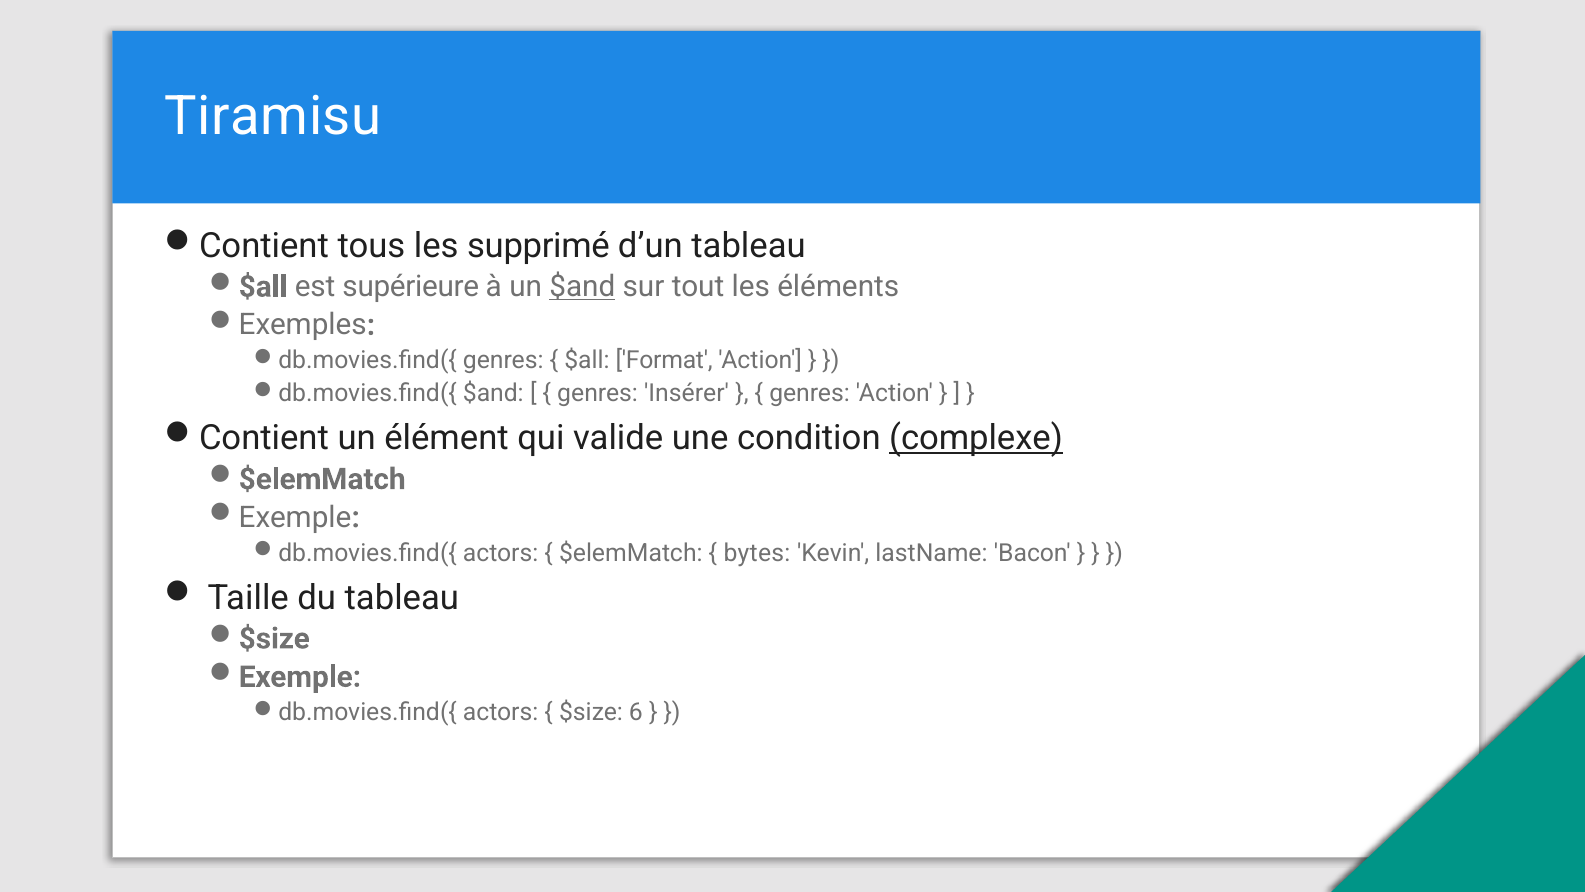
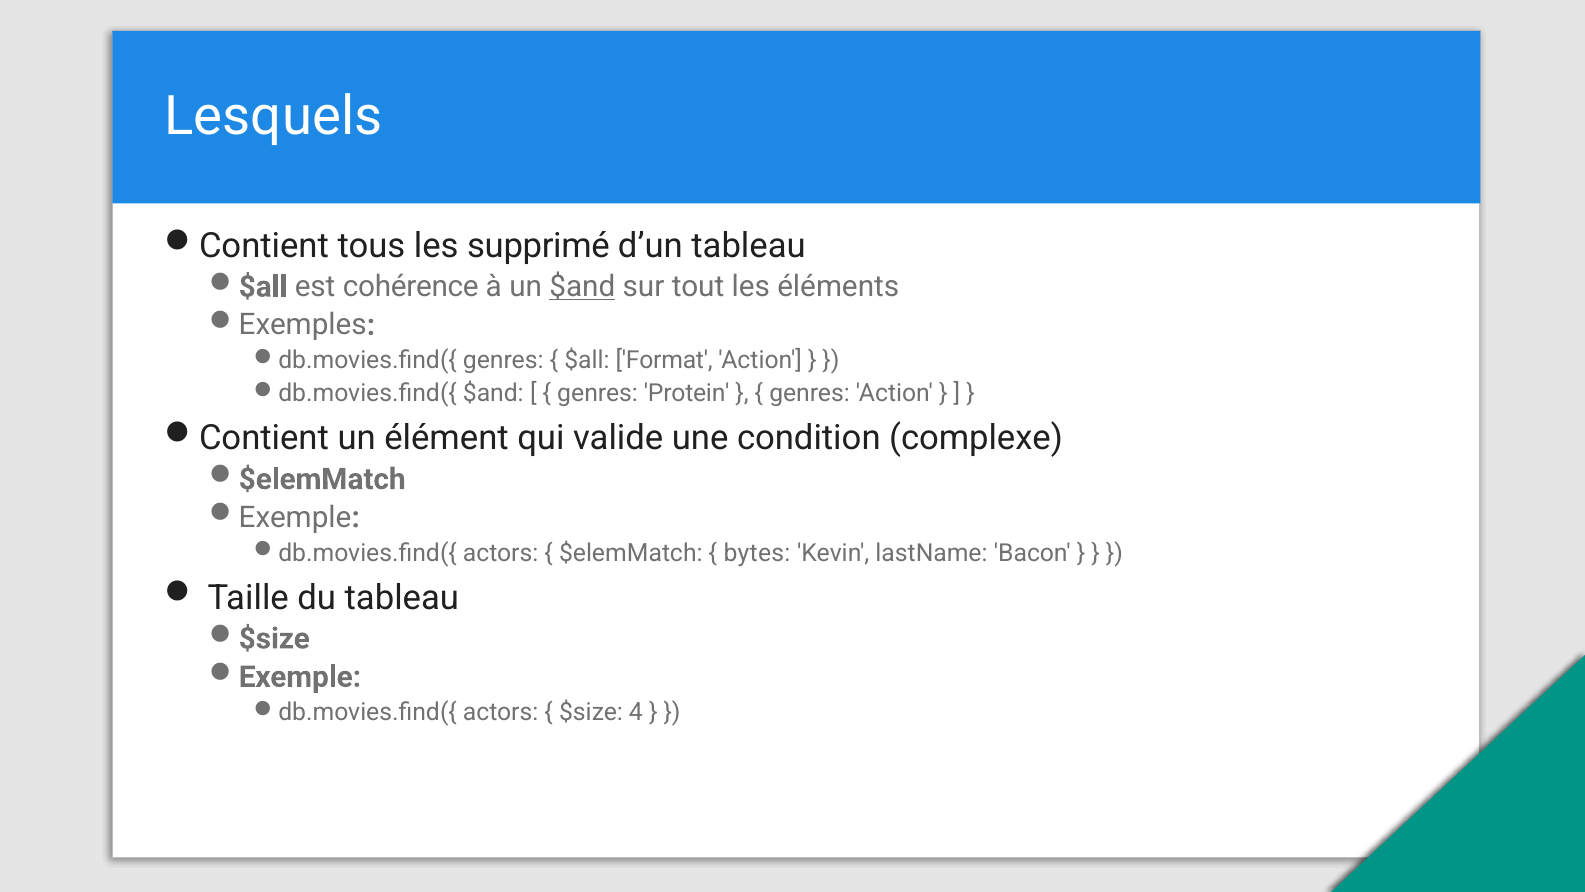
Tiramisu: Tiramisu -> Lesquels
supérieure: supérieure -> cohérence
Insérer: Insérer -> Protein
complexe underline: present -> none
6: 6 -> 4
